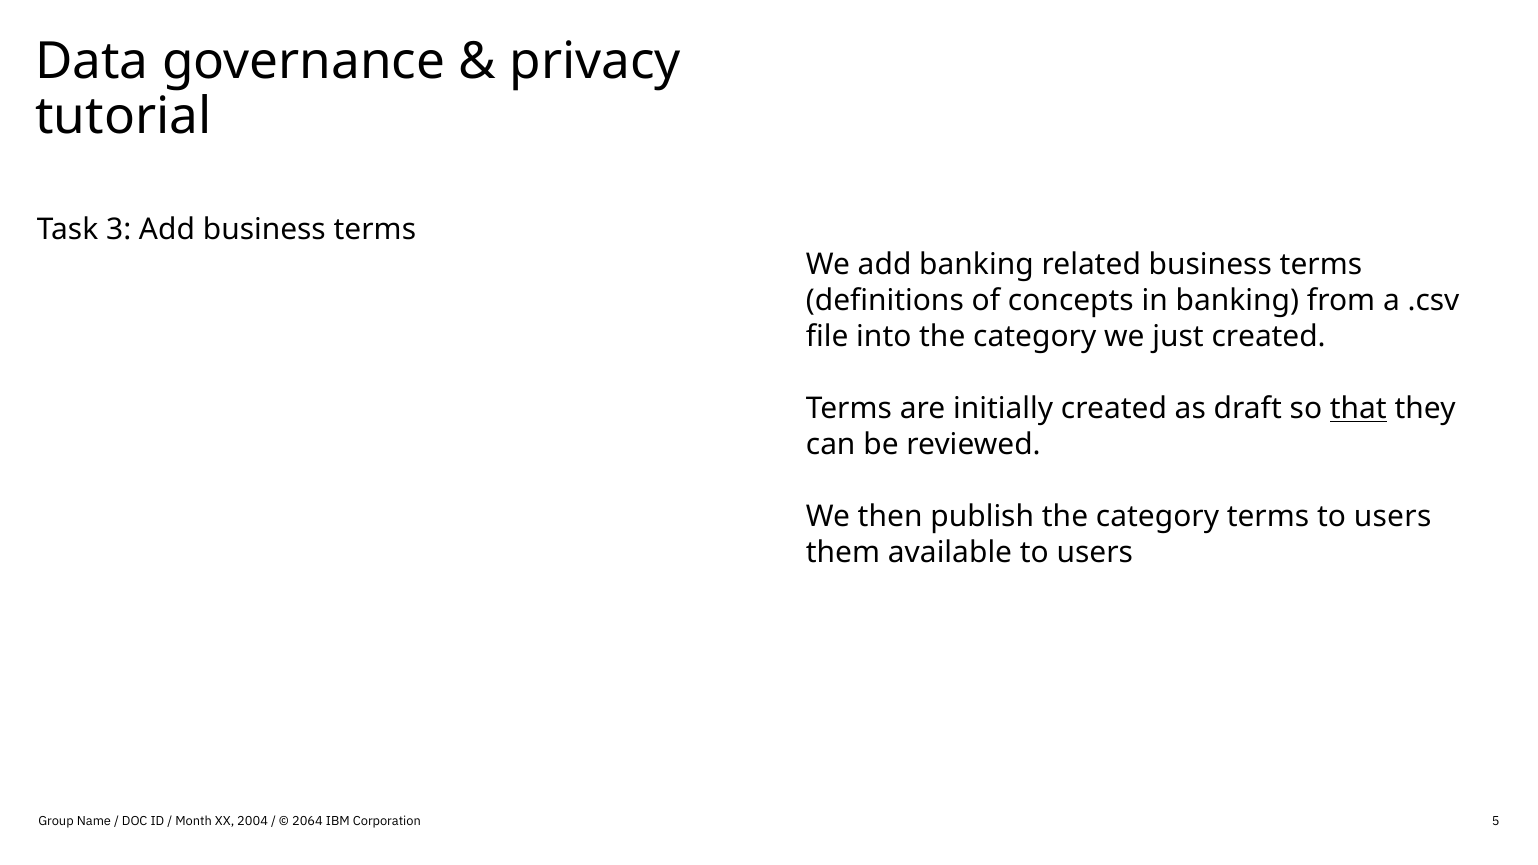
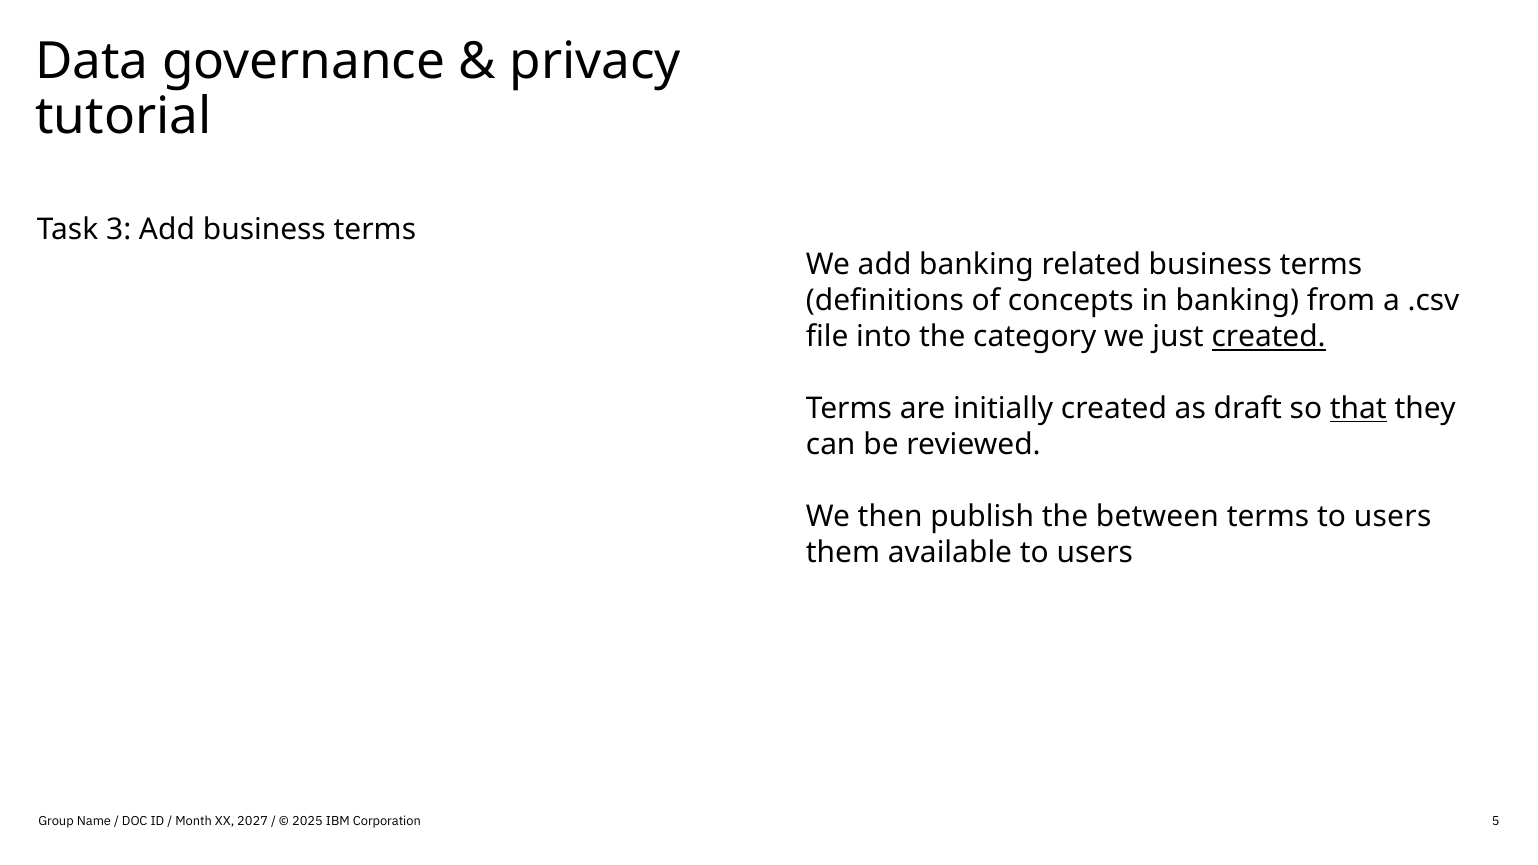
created at (1269, 337) underline: none -> present
publish the category: category -> between
2004: 2004 -> 2027
2064: 2064 -> 2025
